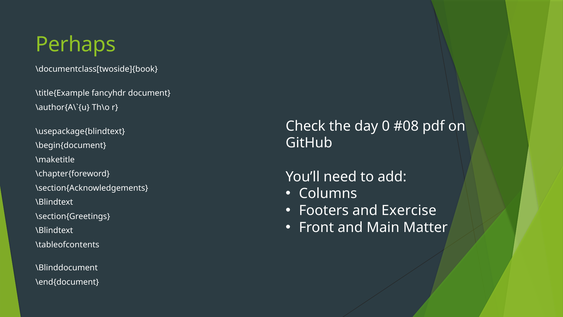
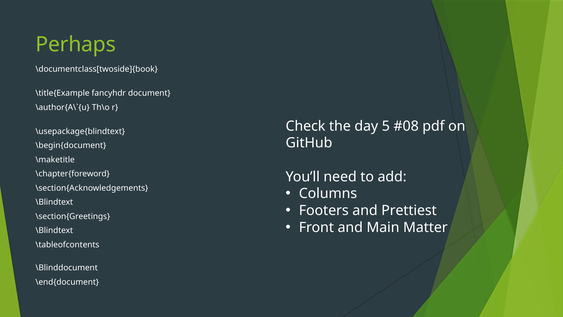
0: 0 -> 5
Exercise: Exercise -> Prettiest
